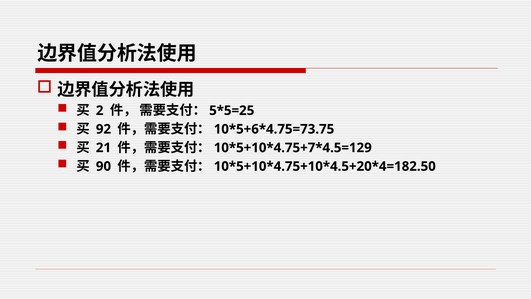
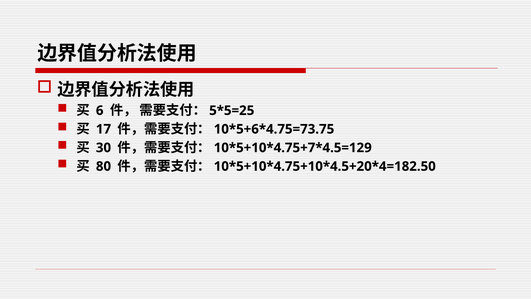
2: 2 -> 6
92: 92 -> 17
21: 21 -> 30
90: 90 -> 80
